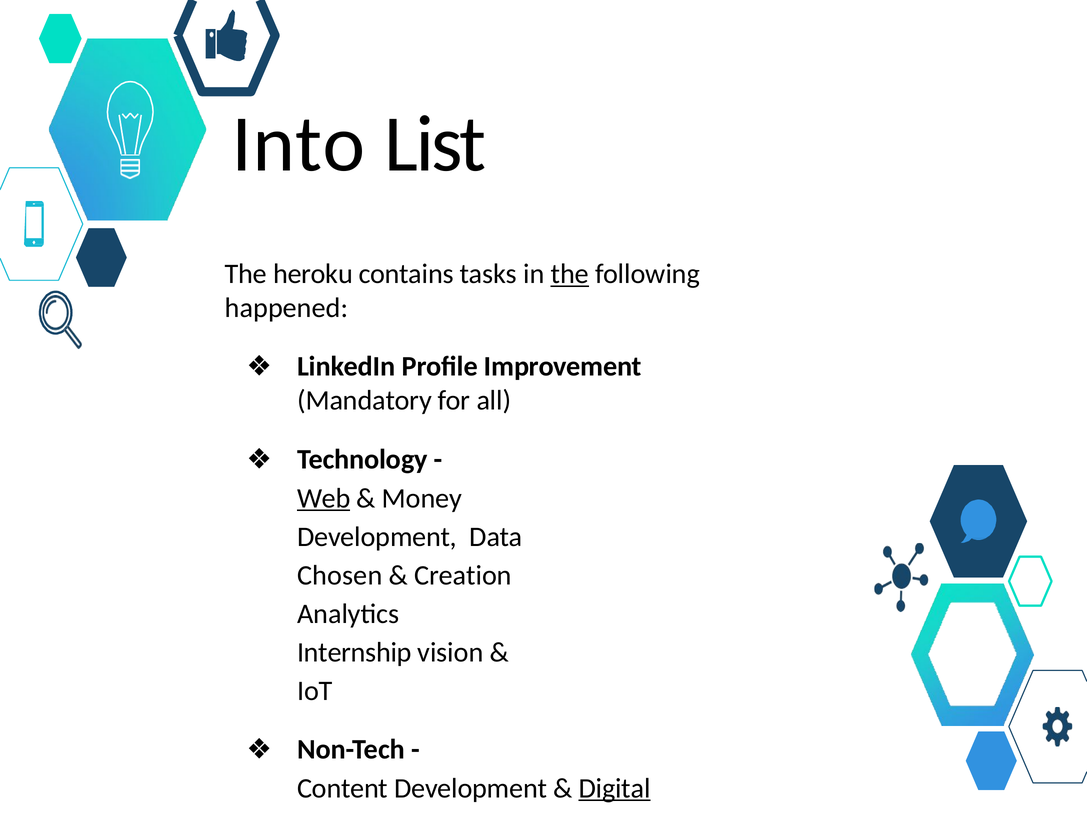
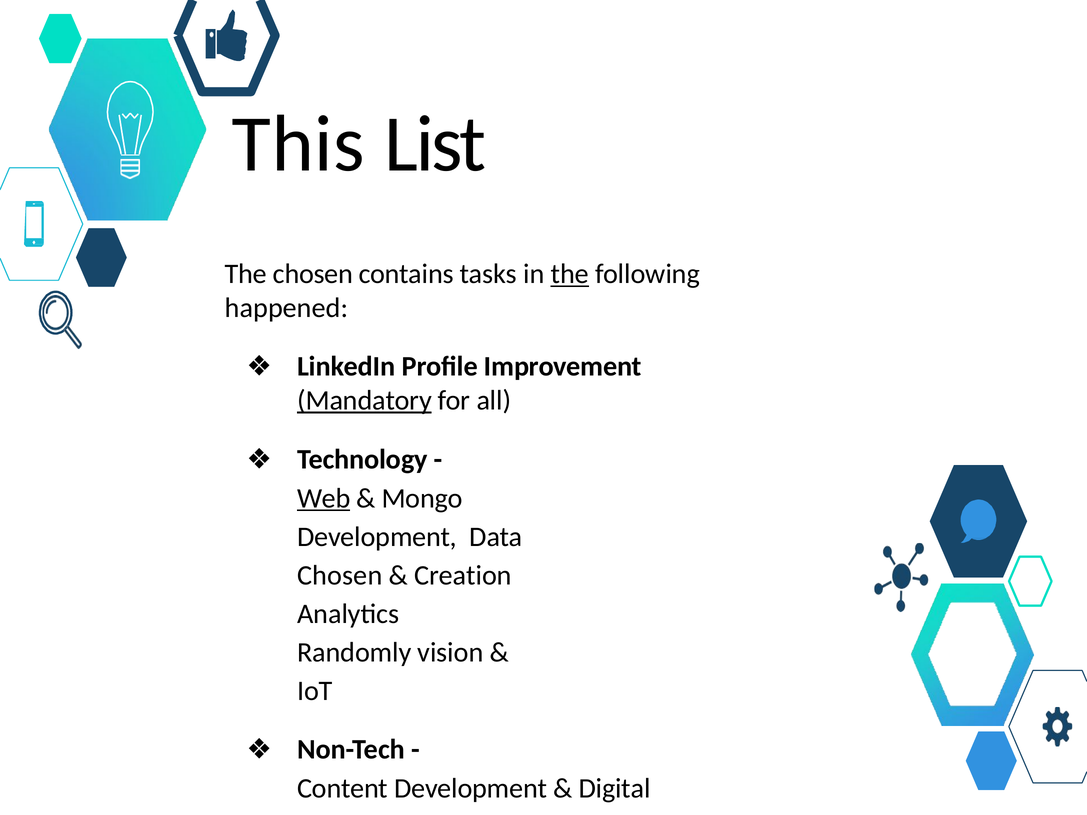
Into: Into -> This
The heroku: heroku -> chosen
Mandatory underline: none -> present
Money: Money -> Mongo
Internship: Internship -> Randomly
Digital underline: present -> none
